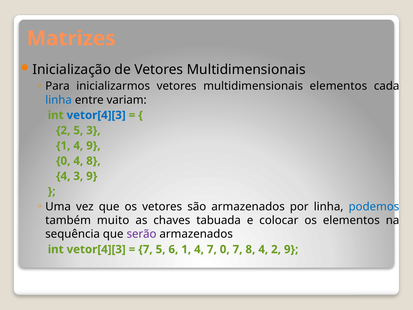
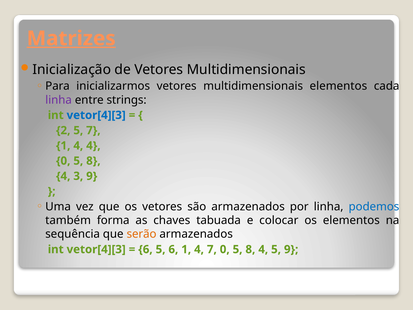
Matrizes underline: none -> present
linha at (59, 100) colour: blue -> purple
variam: variam -> strings
5 3: 3 -> 7
4 9: 9 -> 4
4 at (78, 161): 4 -> 5
muito: muito -> forma
serão colour: purple -> orange
7 at (145, 249): 7 -> 6
7 0 7: 7 -> 5
4 2: 2 -> 5
